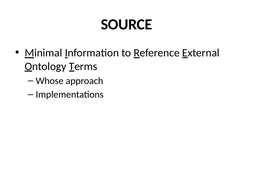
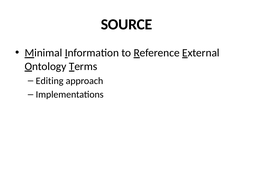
Whose: Whose -> Editing
